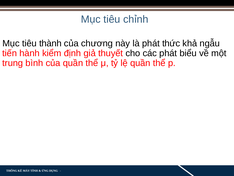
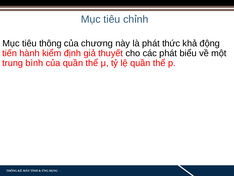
thành: thành -> thông
ngẫu: ngẫu -> động
